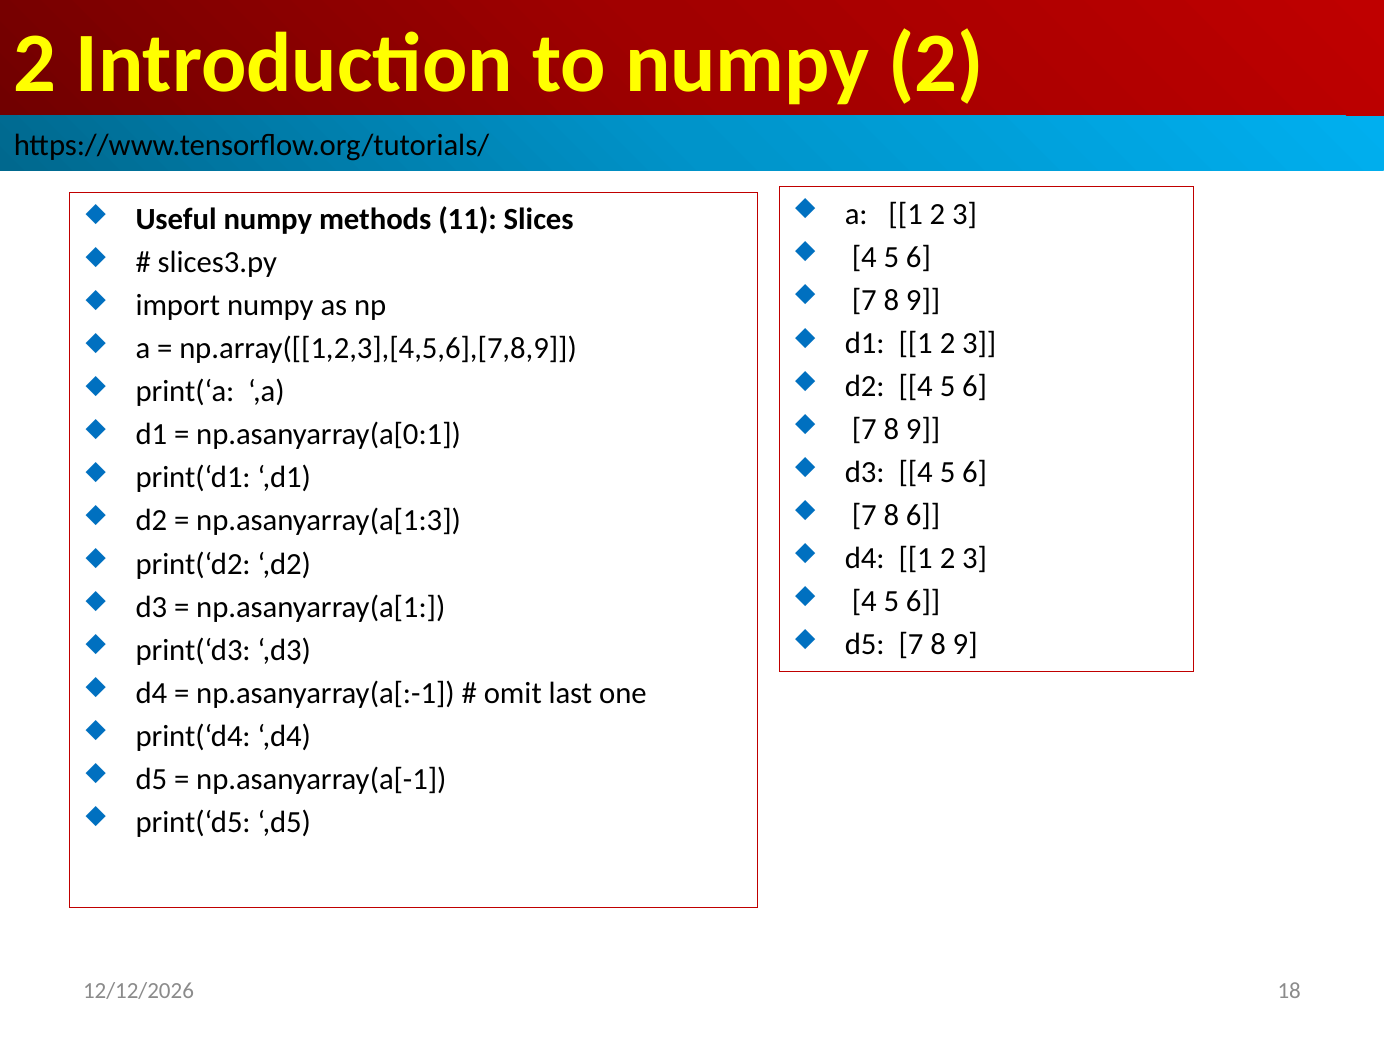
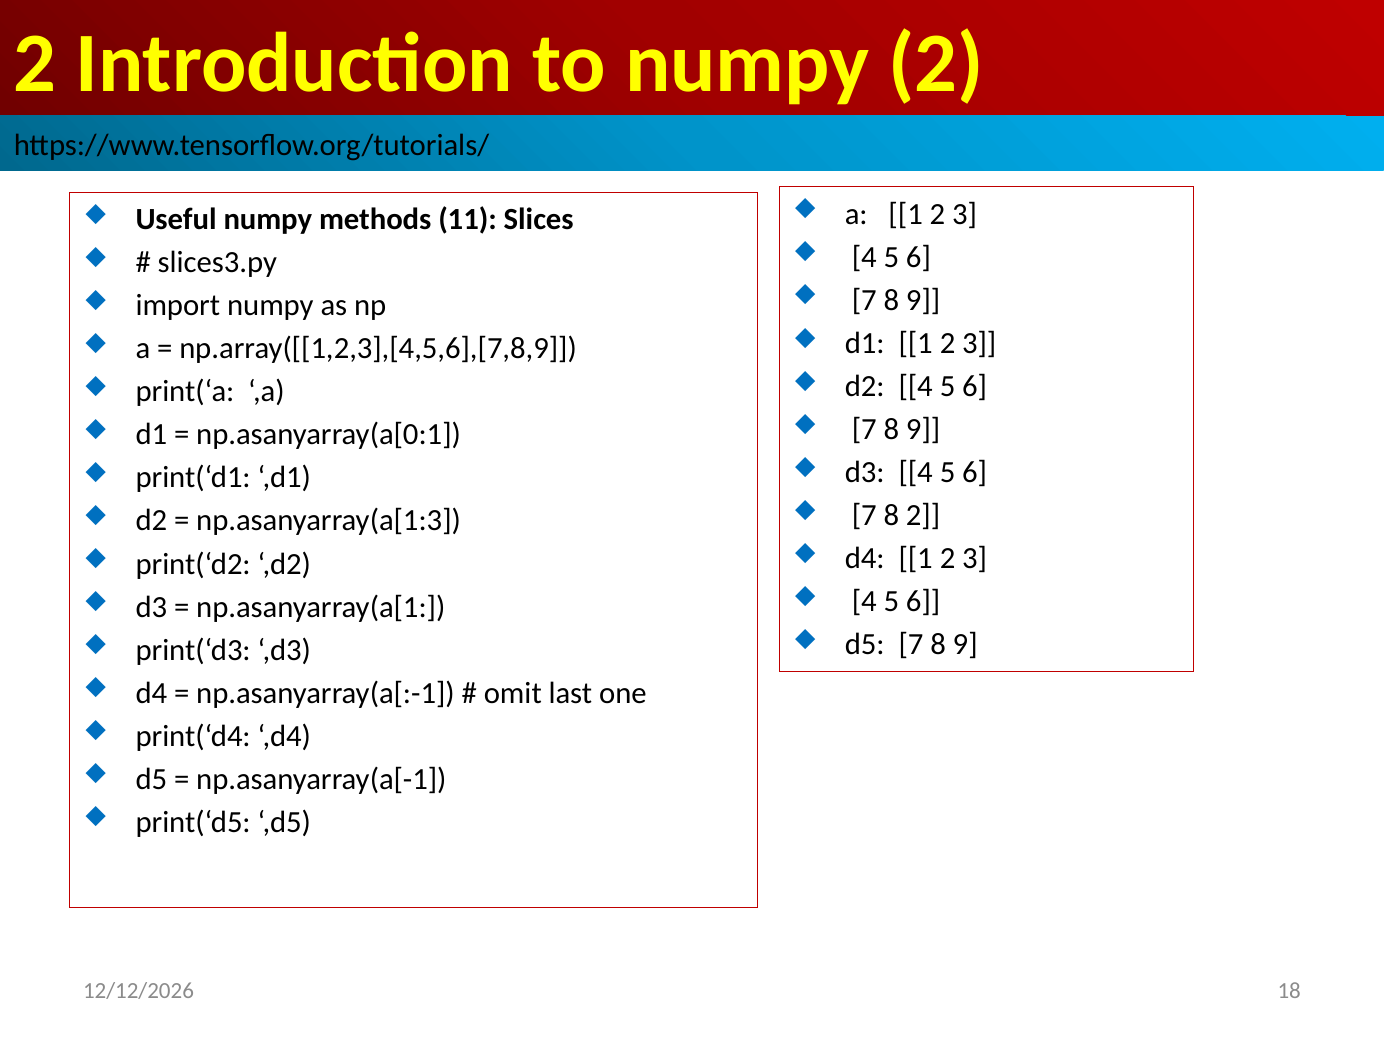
8 6: 6 -> 2
